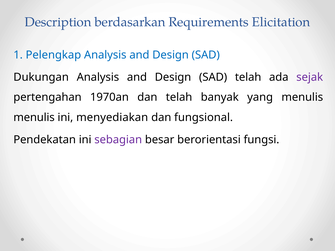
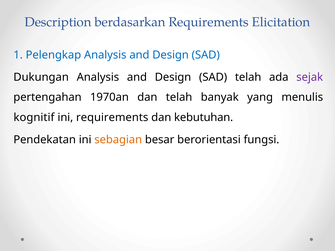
menulis at (34, 117): menulis -> kognitif
ini menyediakan: menyediakan -> requirements
fungsional: fungsional -> kebutuhan
sebagian colour: purple -> orange
